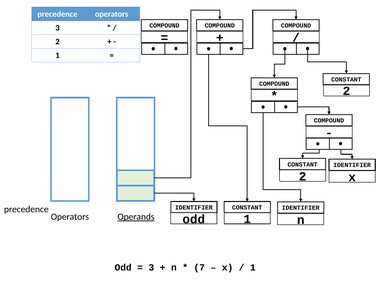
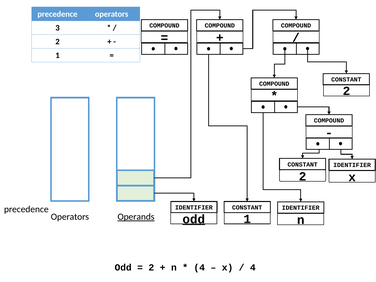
odd at (194, 219) underline: none -> present
3 at (151, 268): 3 -> 2
7 at (199, 268): 7 -> 4
1 at (253, 268): 1 -> 4
